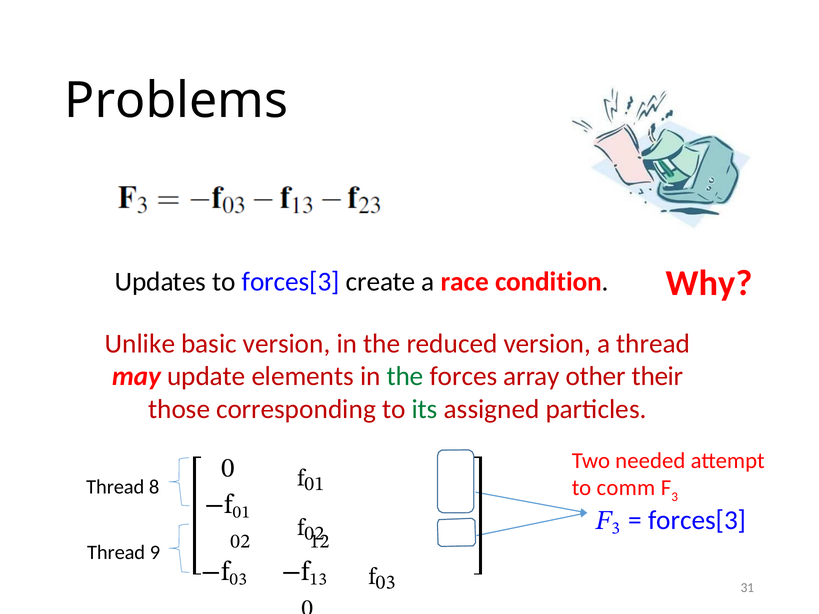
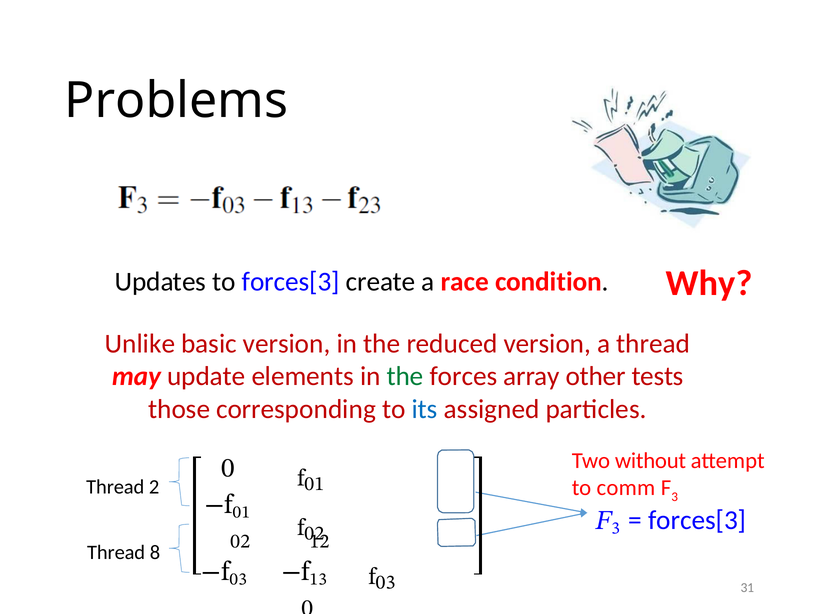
their: their -> tests
its colour: green -> blue
needed: needed -> without
8: 8 -> 2
9: 9 -> 8
